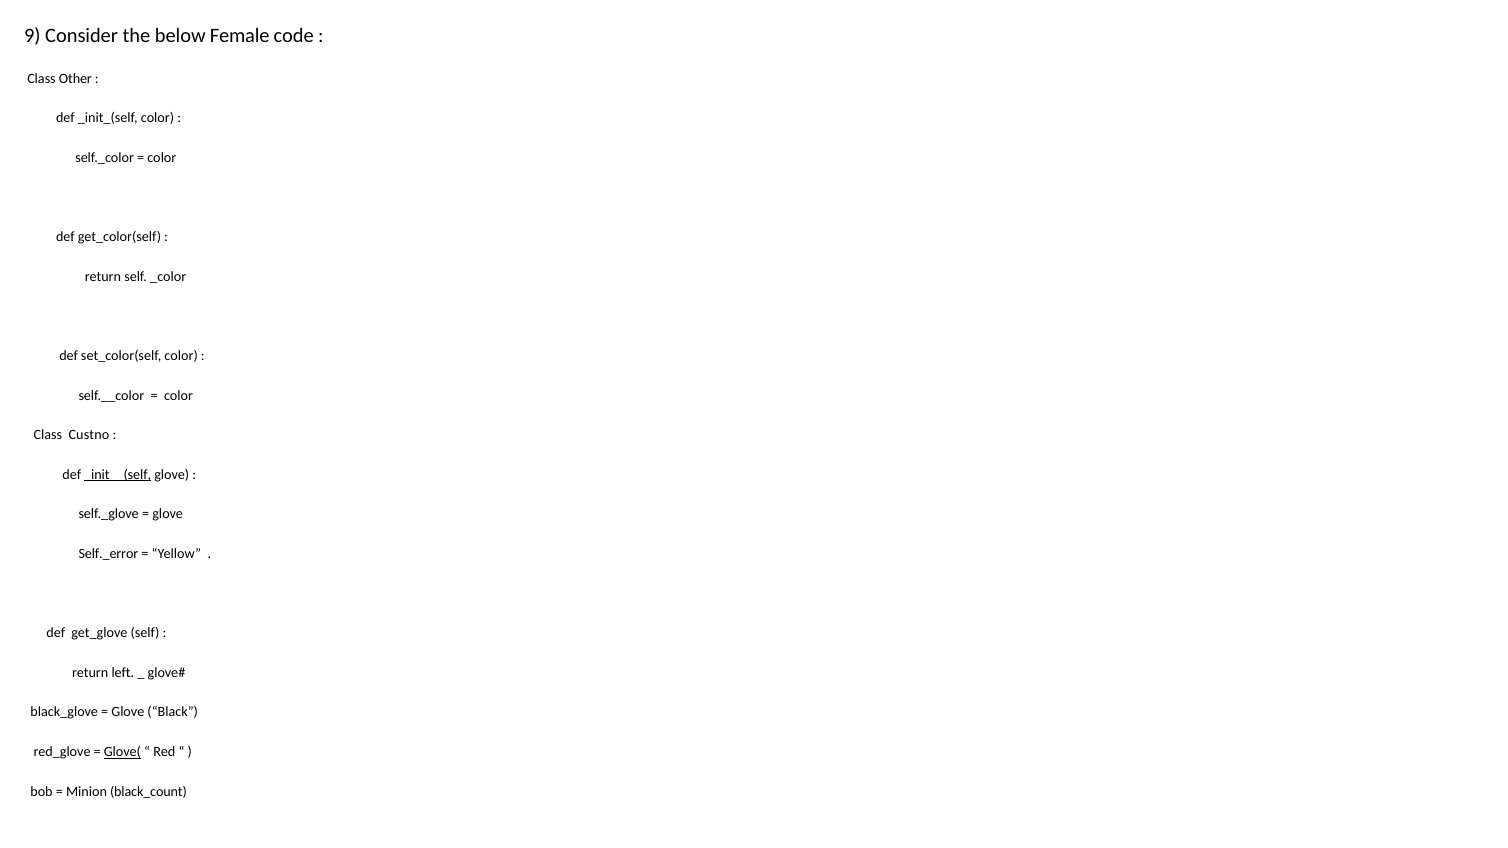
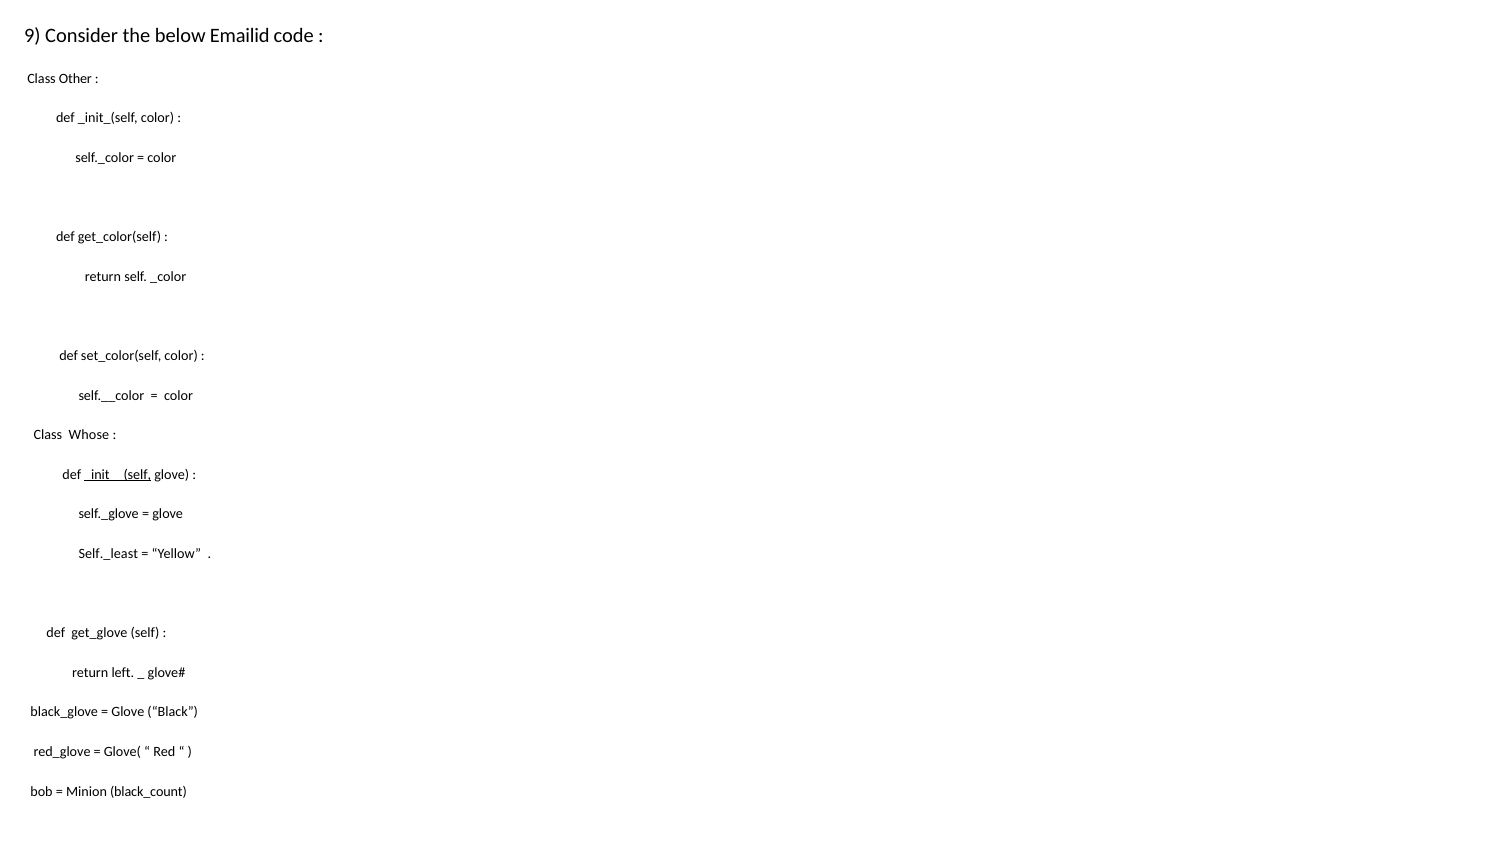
Female: Female -> Emailid
Custno: Custno -> Whose
Self._error: Self._error -> Self._least
Glove( underline: present -> none
